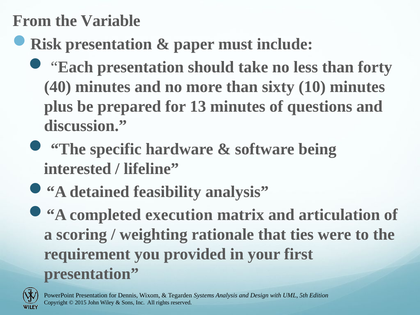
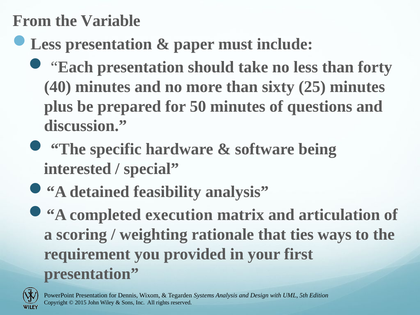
Risk at (46, 44): Risk -> Less
10: 10 -> 25
13: 13 -> 50
lifeline: lifeline -> special
were: were -> ways
